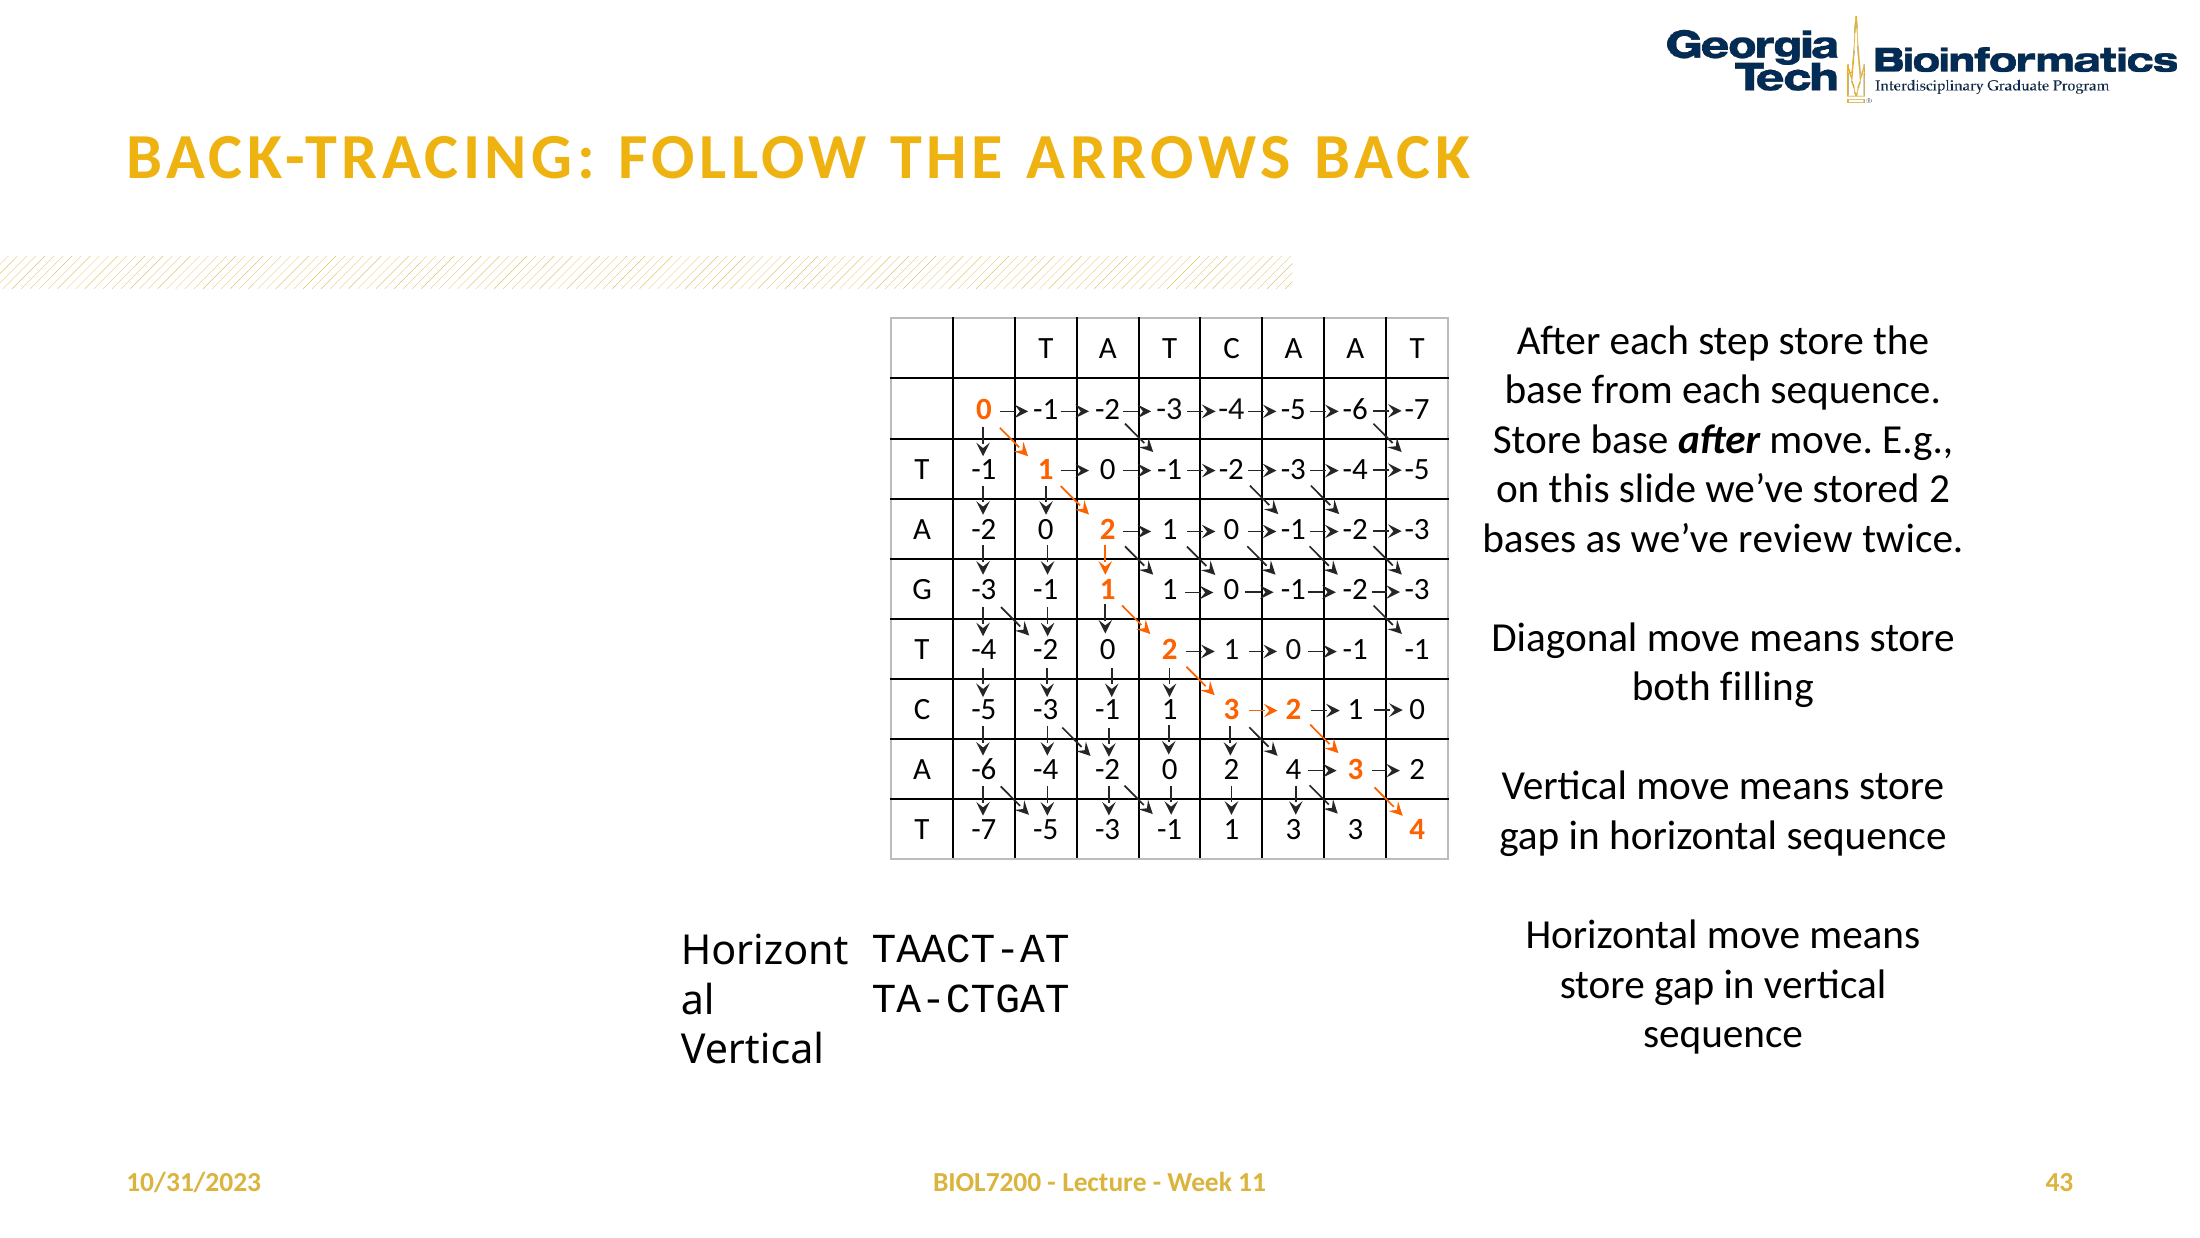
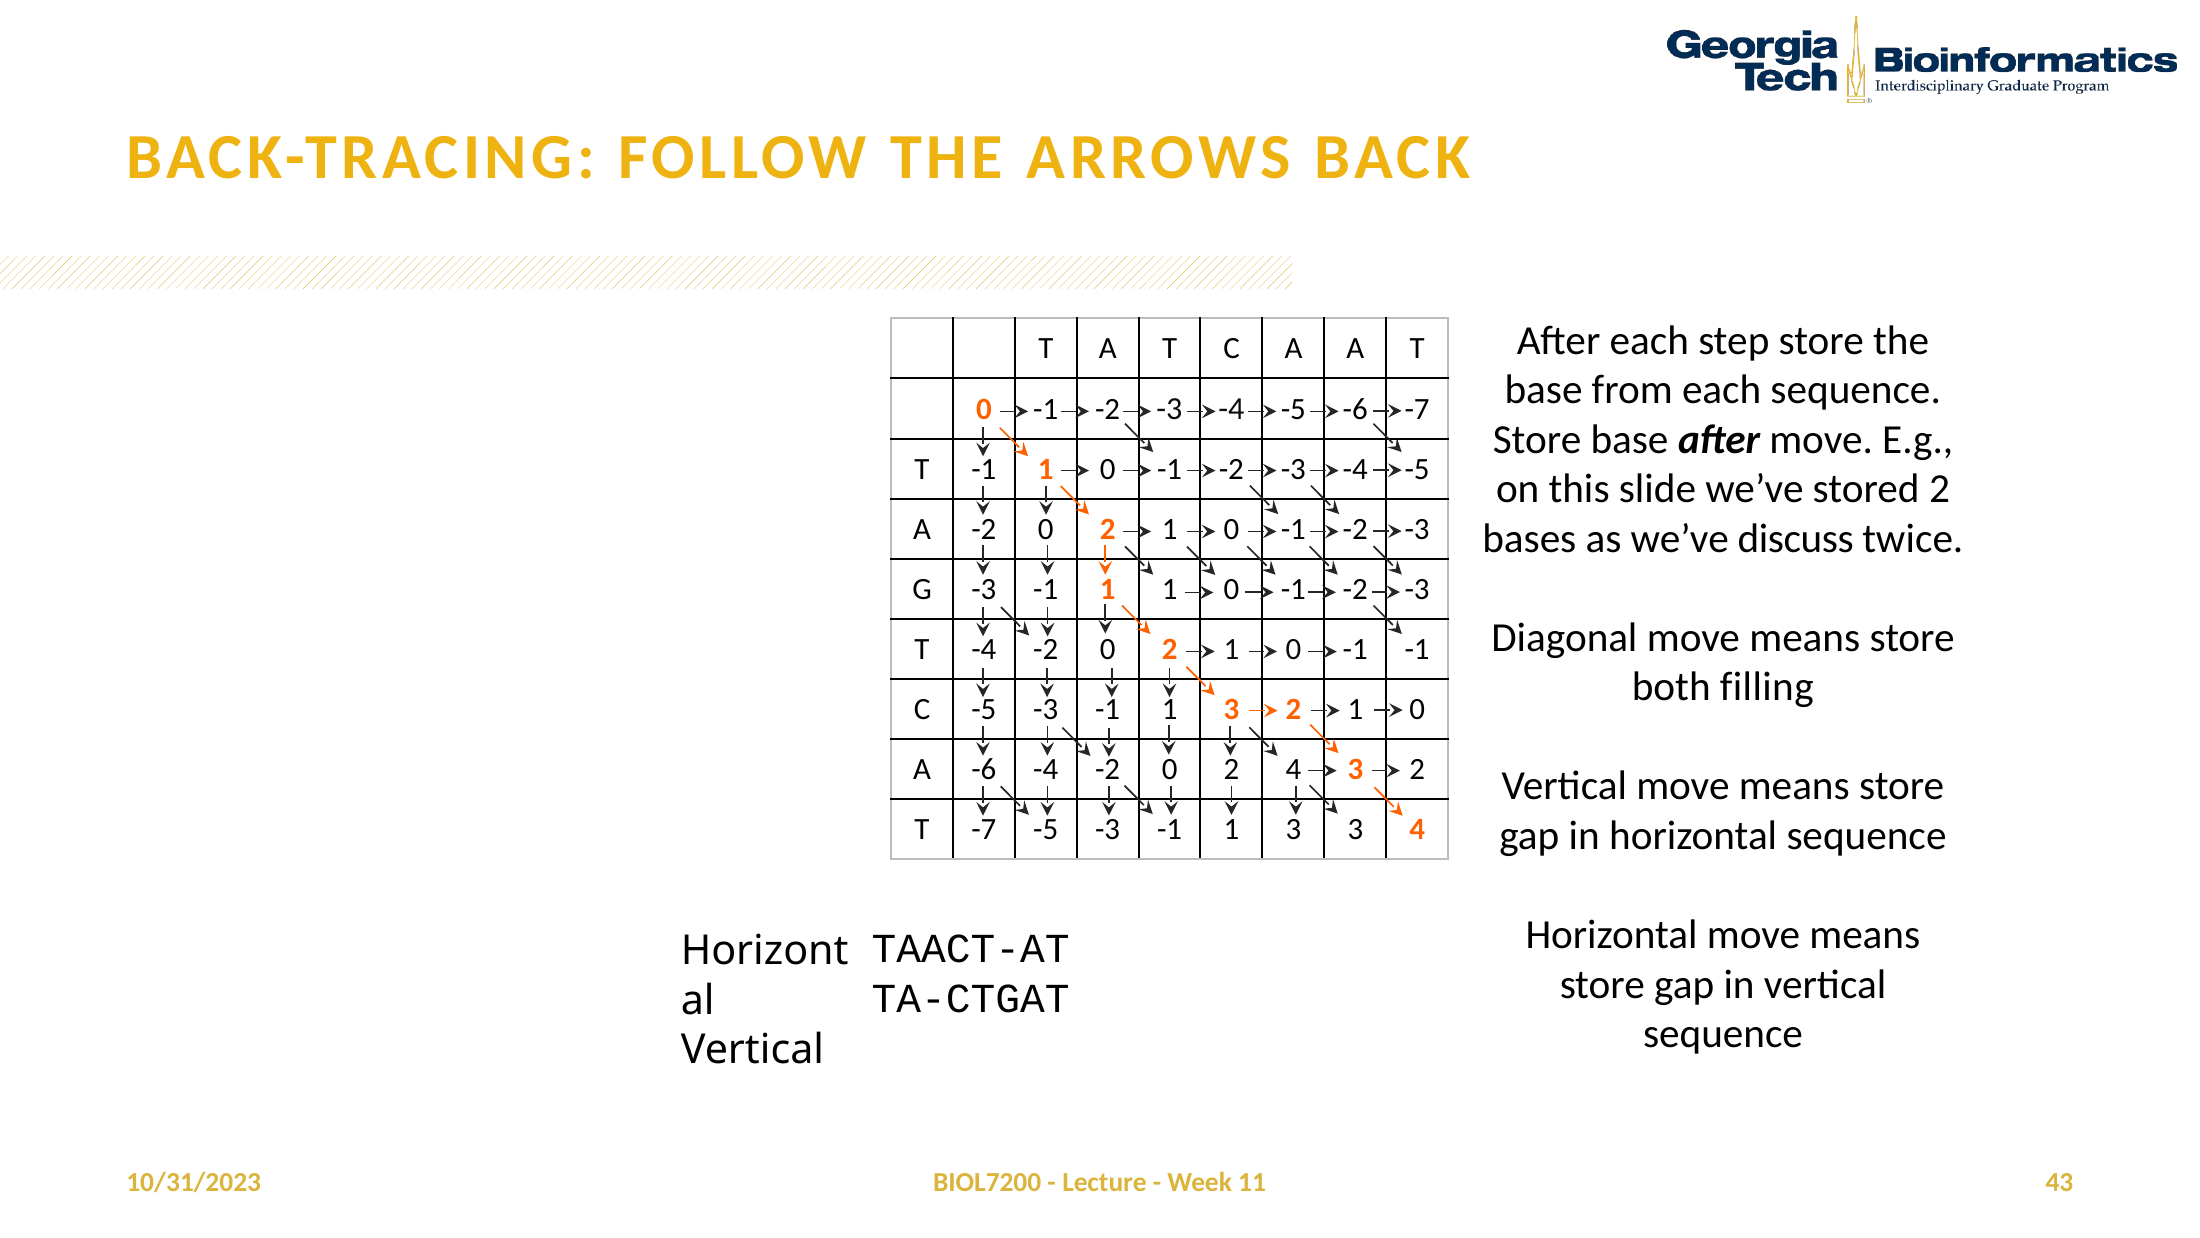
review: review -> discuss
